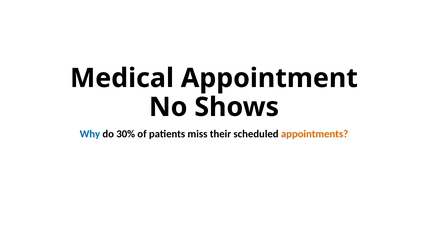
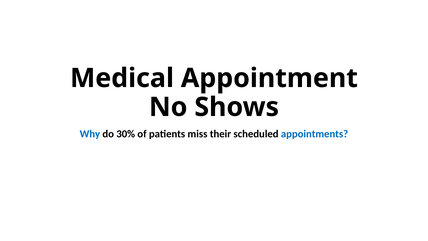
appointments colour: orange -> blue
